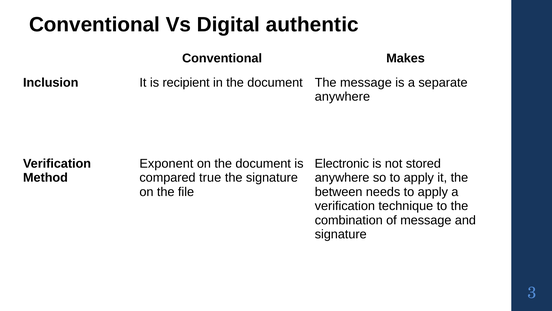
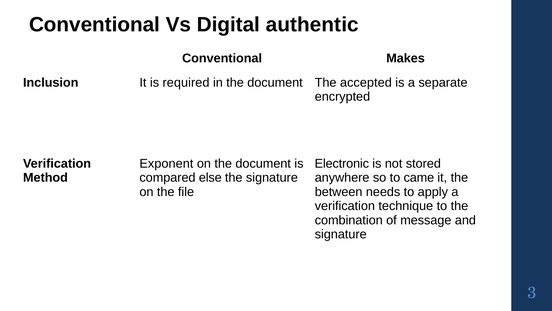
recipient: recipient -> required
The message: message -> accepted
anywhere at (342, 97): anywhere -> encrypted
true: true -> else
so to apply: apply -> came
